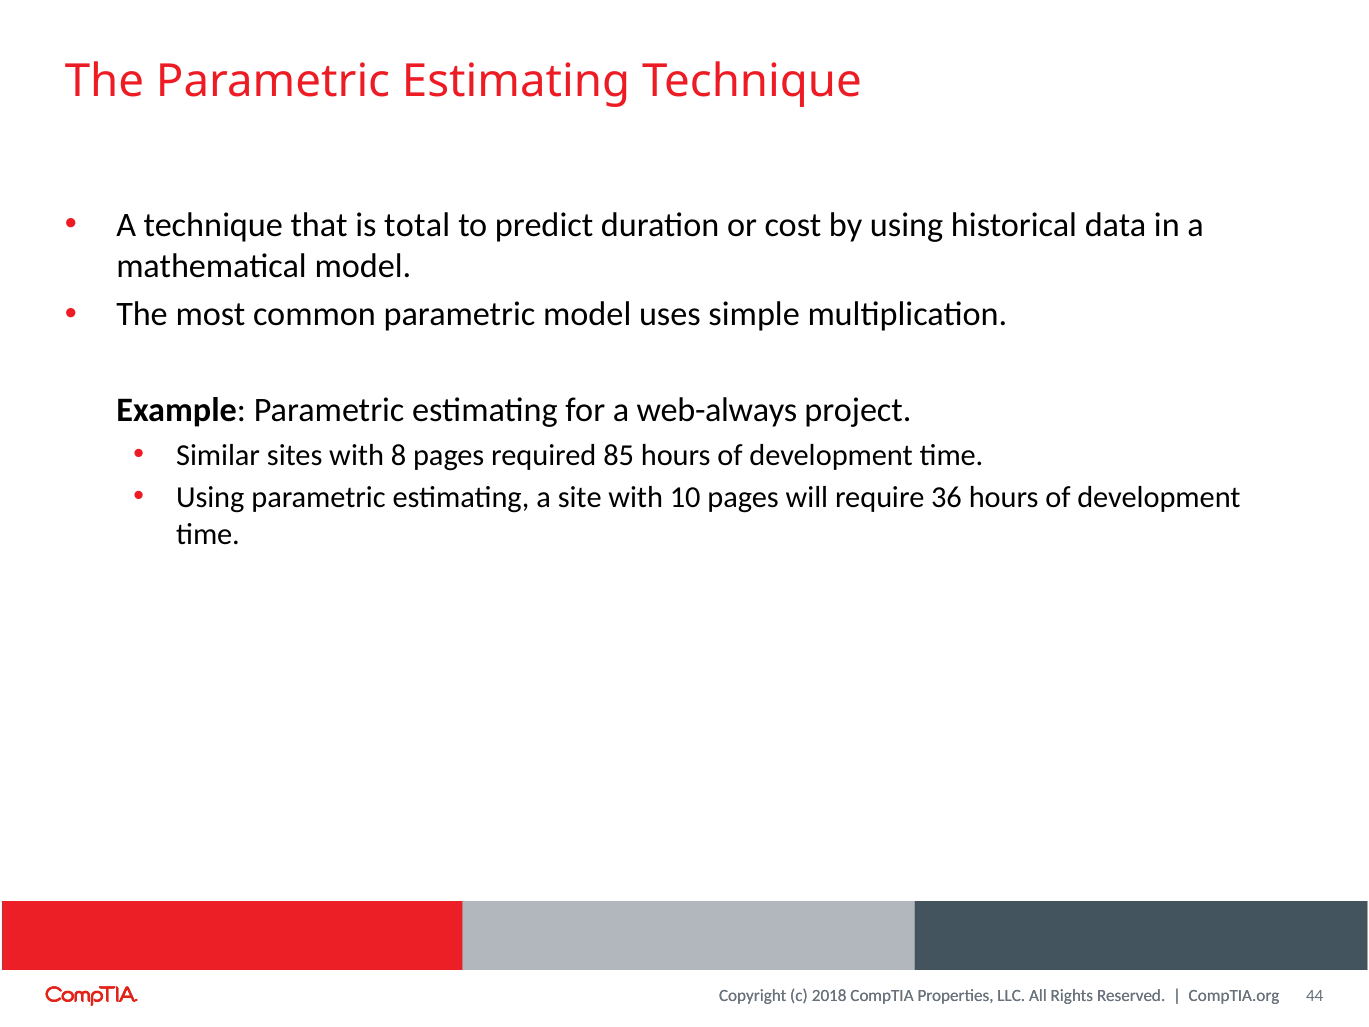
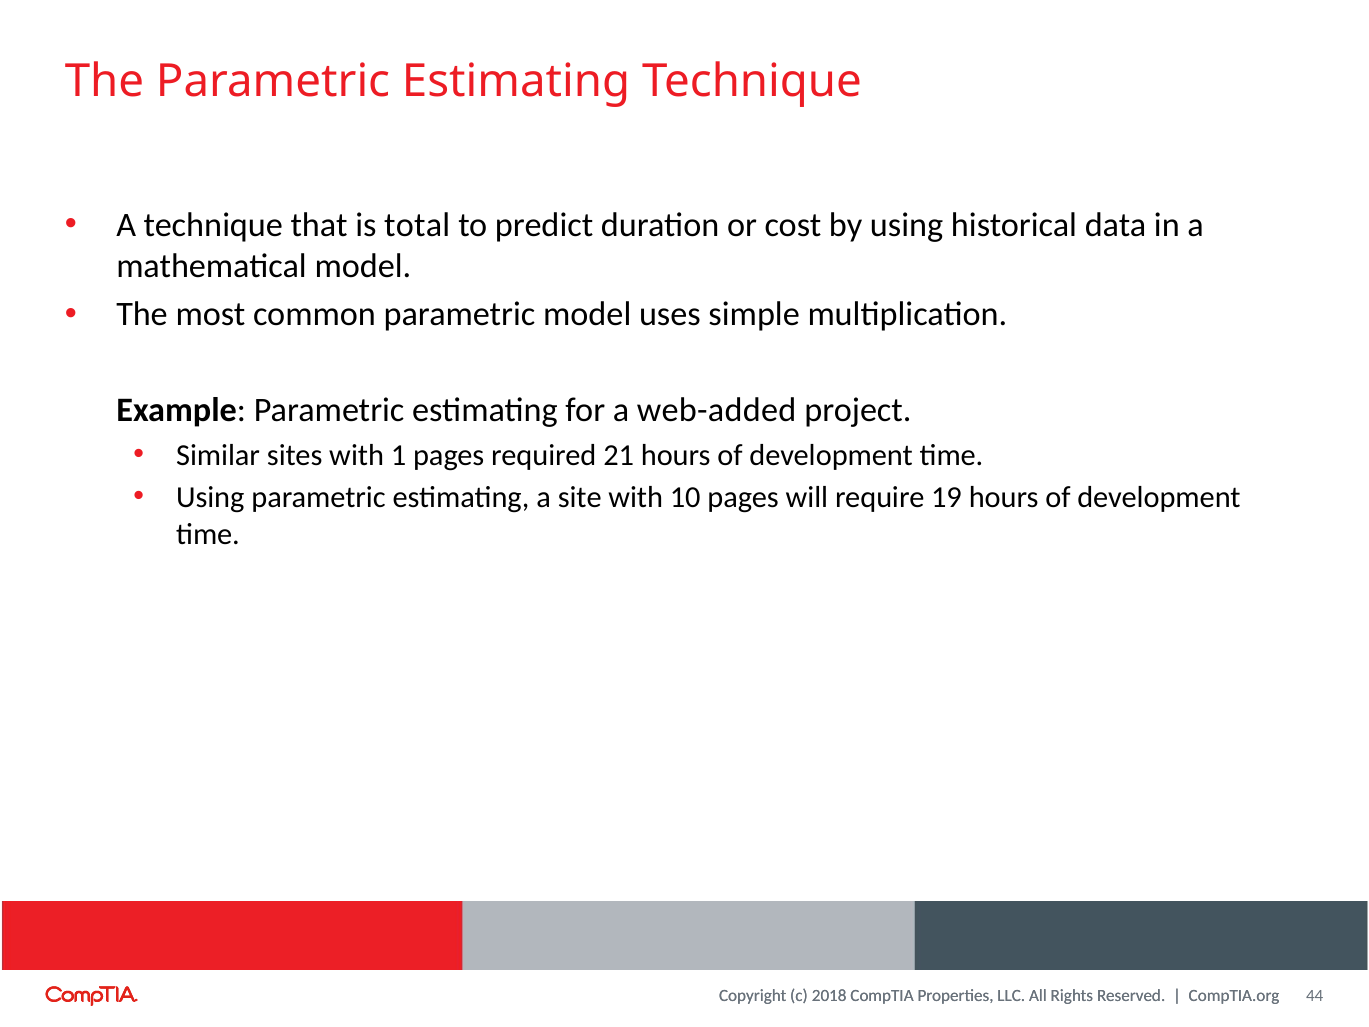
web-always: web-always -> web-added
8: 8 -> 1
85: 85 -> 21
36: 36 -> 19
